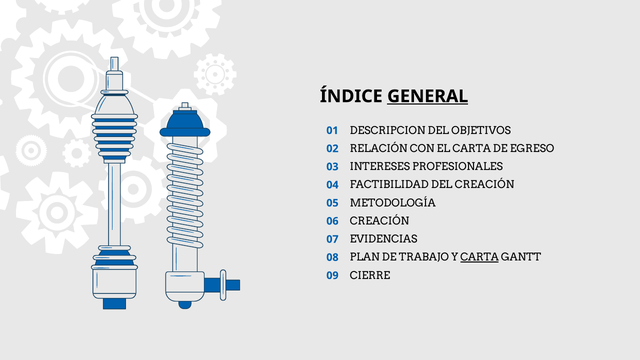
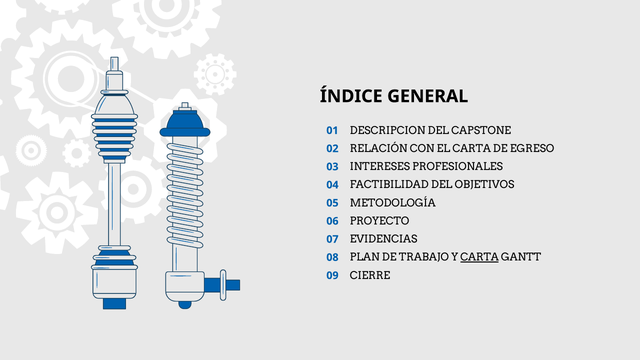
GENERAL underline: present -> none
OBJETIVOS: OBJETIVOS -> CAPSTONE
DEL CREACIÓN: CREACIÓN -> OBJETIVOS
CREACIÓN at (379, 221): CREACIÓN -> PROYECTO
